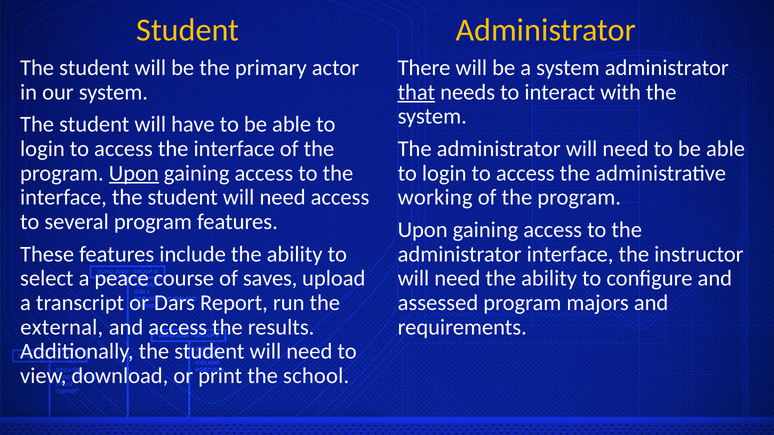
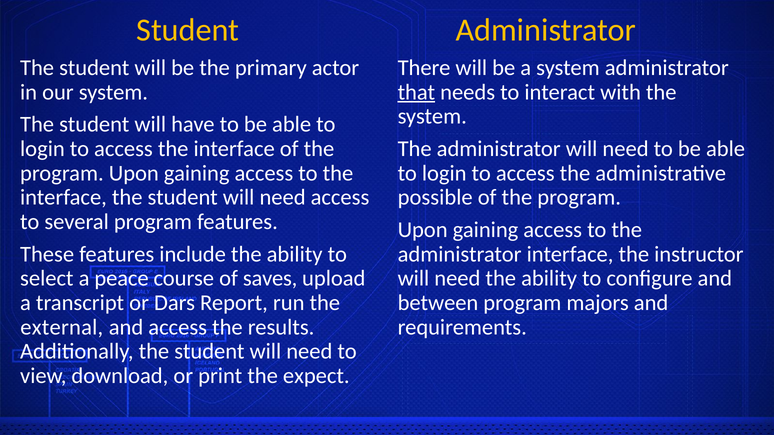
Upon at (134, 173) underline: present -> none
working: working -> possible
assessed: assessed -> between
school: school -> expect
